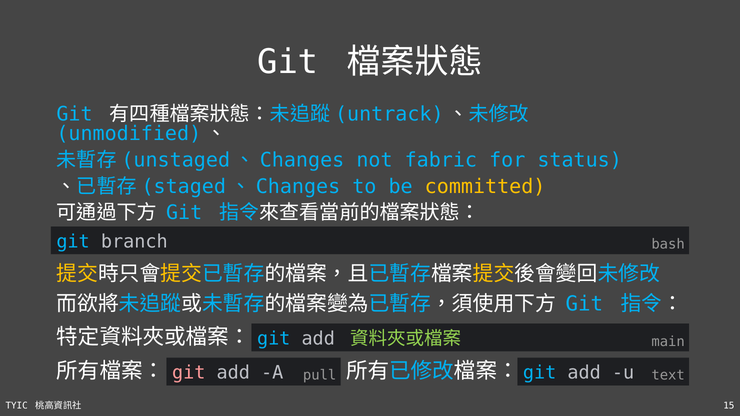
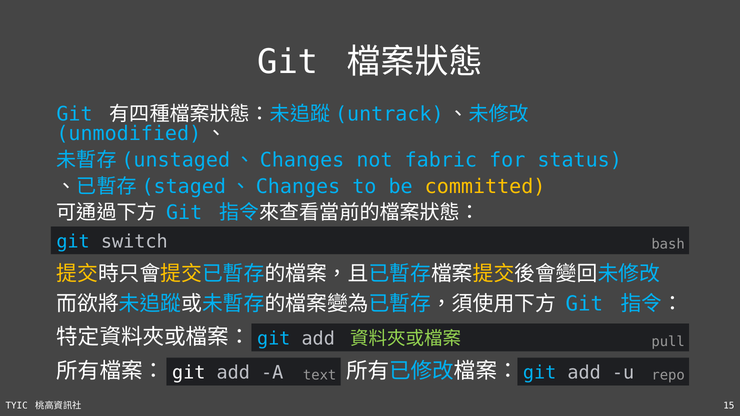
branch: branch -> switch
main: main -> pull
text: text -> repo
git at (189, 373) colour: pink -> white
pull: pull -> text
